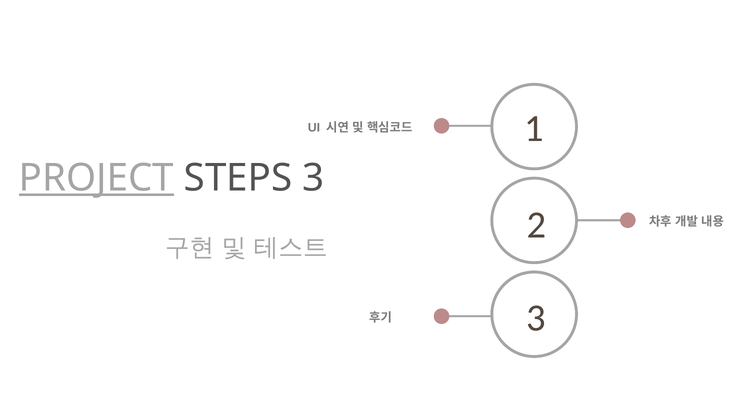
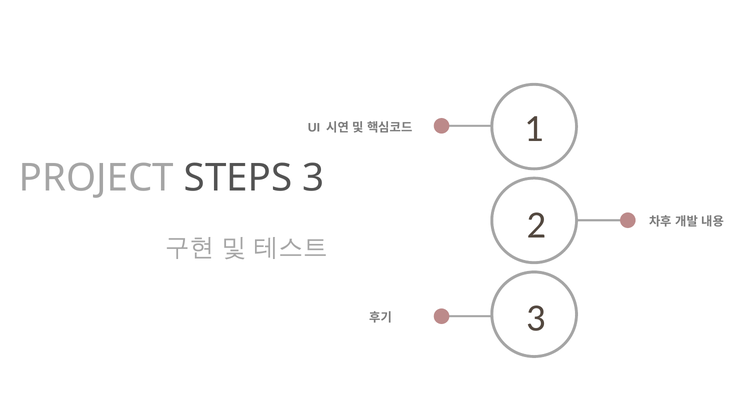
PROJECT underline: present -> none
